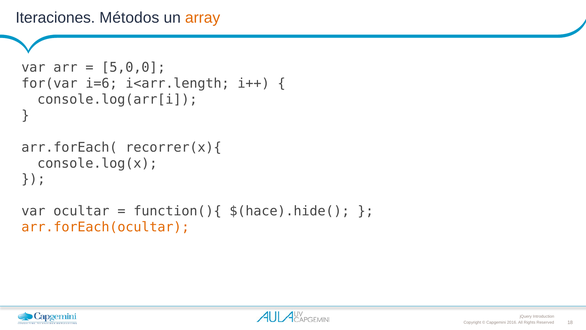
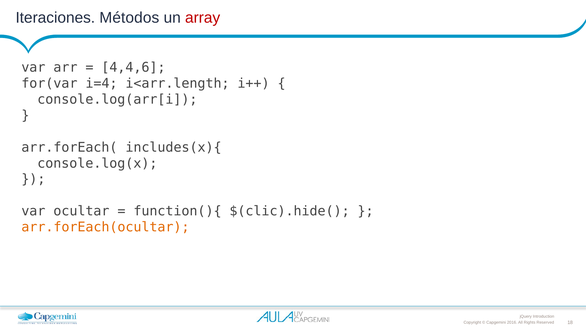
array colour: orange -> red
5,0,0: 5,0,0 -> 4,4,6
i=6: i=6 -> i=4
recorrer(x){: recorrer(x){ -> includes(x){
$(hace).hide(: $(hace).hide( -> $(clic).hide(
